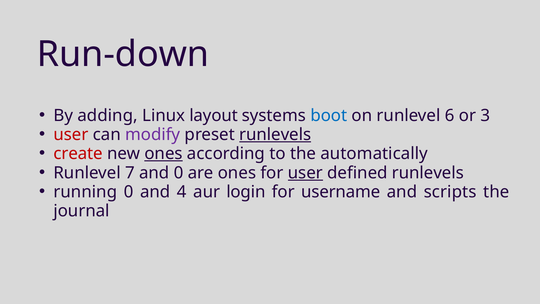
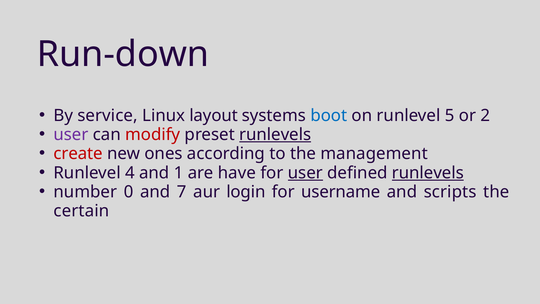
adding: adding -> service
6: 6 -> 5
3: 3 -> 2
user at (71, 134) colour: red -> purple
modify colour: purple -> red
ones at (163, 154) underline: present -> none
automatically: automatically -> management
7: 7 -> 4
and 0: 0 -> 1
are ones: ones -> have
runlevels at (428, 173) underline: none -> present
running: running -> number
4: 4 -> 7
journal: journal -> certain
